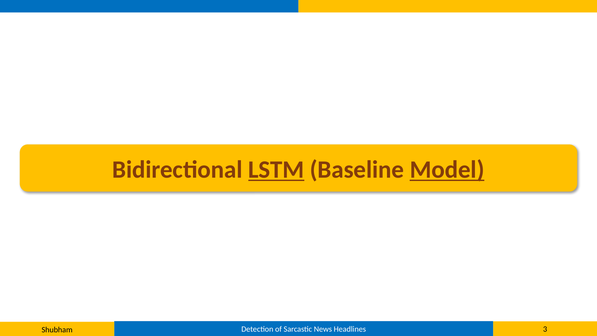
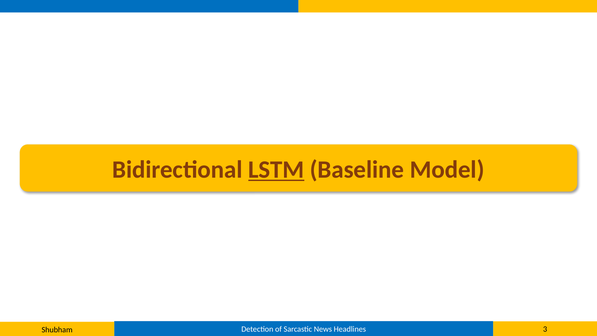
Model underline: present -> none
